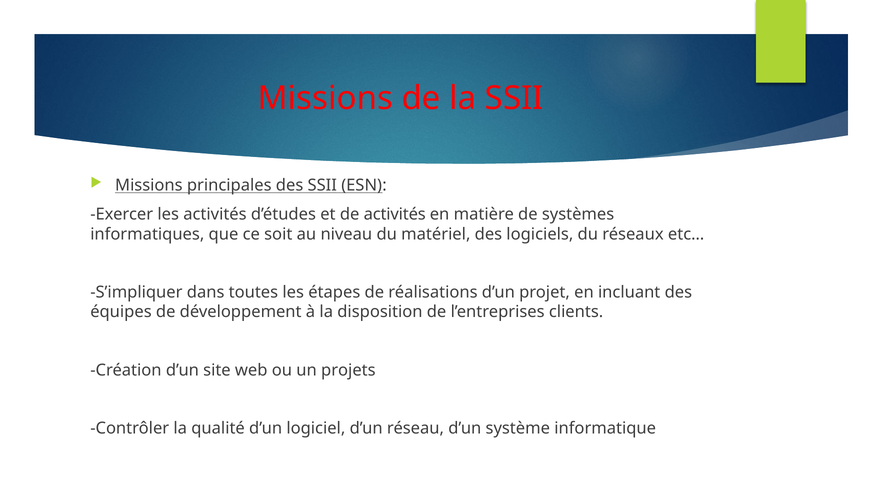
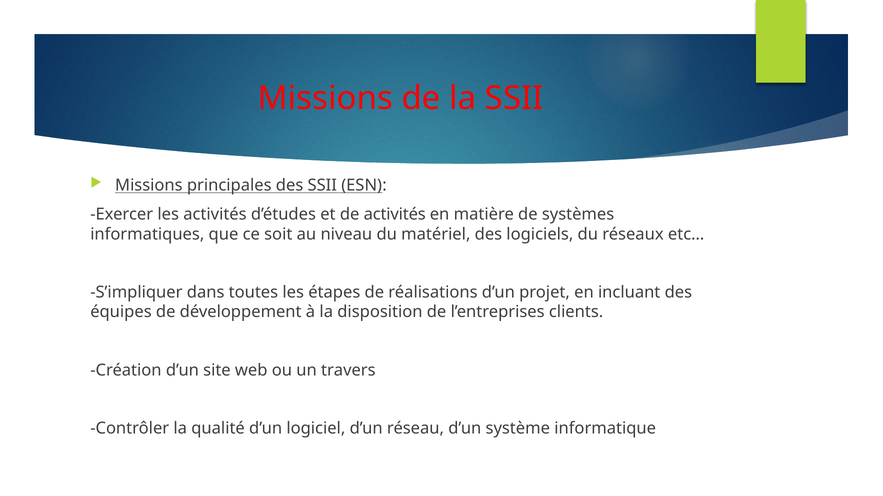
projets: projets -> travers
